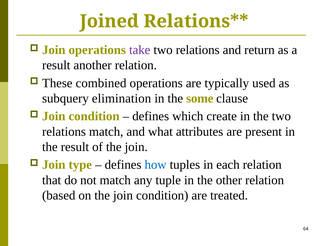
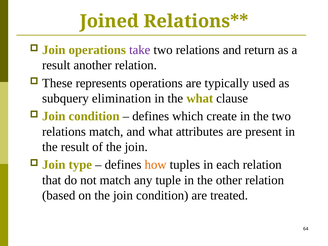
combined: combined -> represents
the some: some -> what
how colour: blue -> orange
